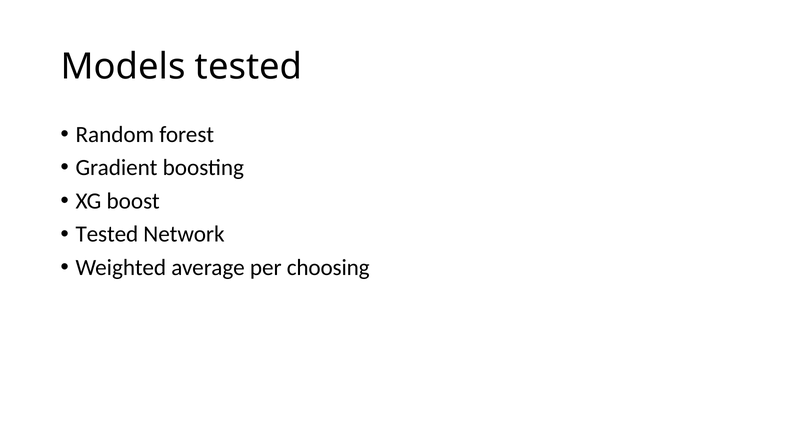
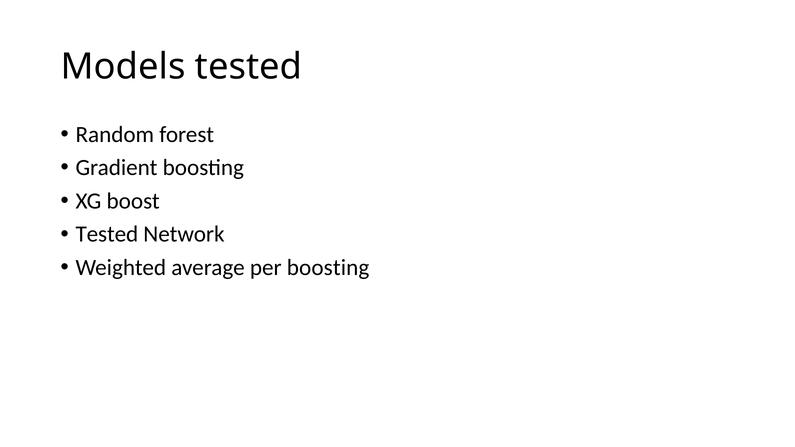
per choosing: choosing -> boosting
